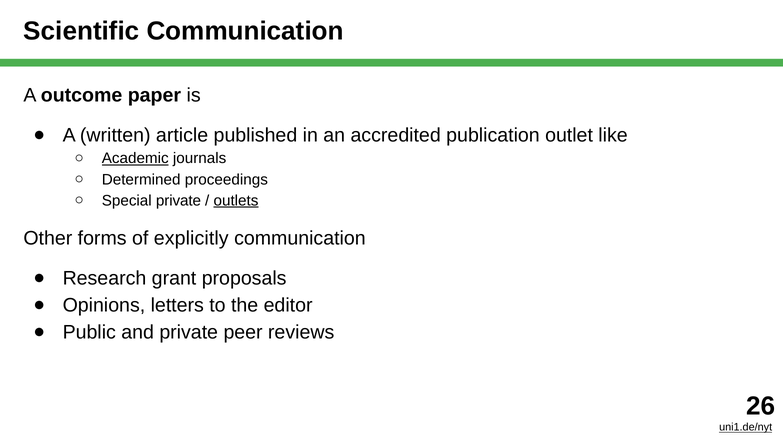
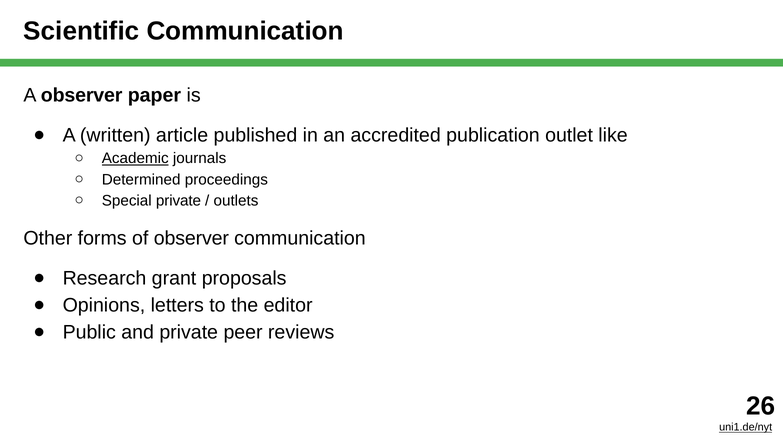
A outcome: outcome -> observer
outlets underline: present -> none
of explicitly: explicitly -> observer
